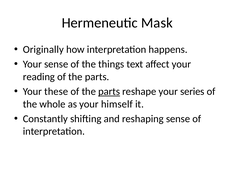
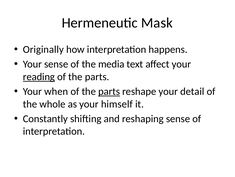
things: things -> media
reading underline: none -> present
these: these -> when
series: series -> detail
